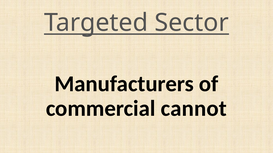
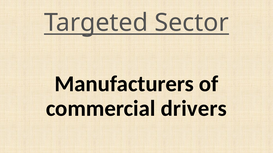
cannot: cannot -> drivers
